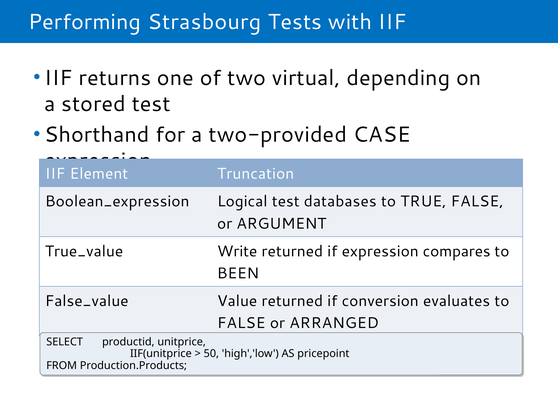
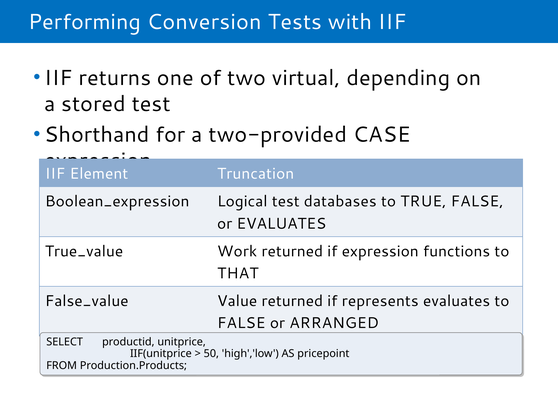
Strasbourg: Strasbourg -> Conversion
or ARGUMENT: ARGUMENT -> EVALUATES
Write: Write -> Work
compares: compares -> functions
BEEN: BEEN -> THAT
conversion: conversion -> represents
